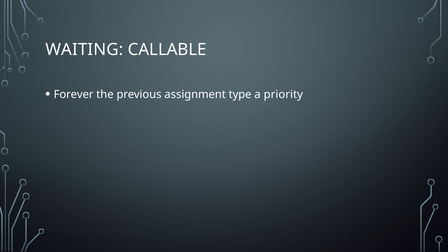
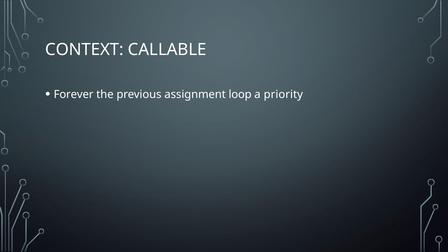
WAITING: WAITING -> CONTEXT
type: type -> loop
